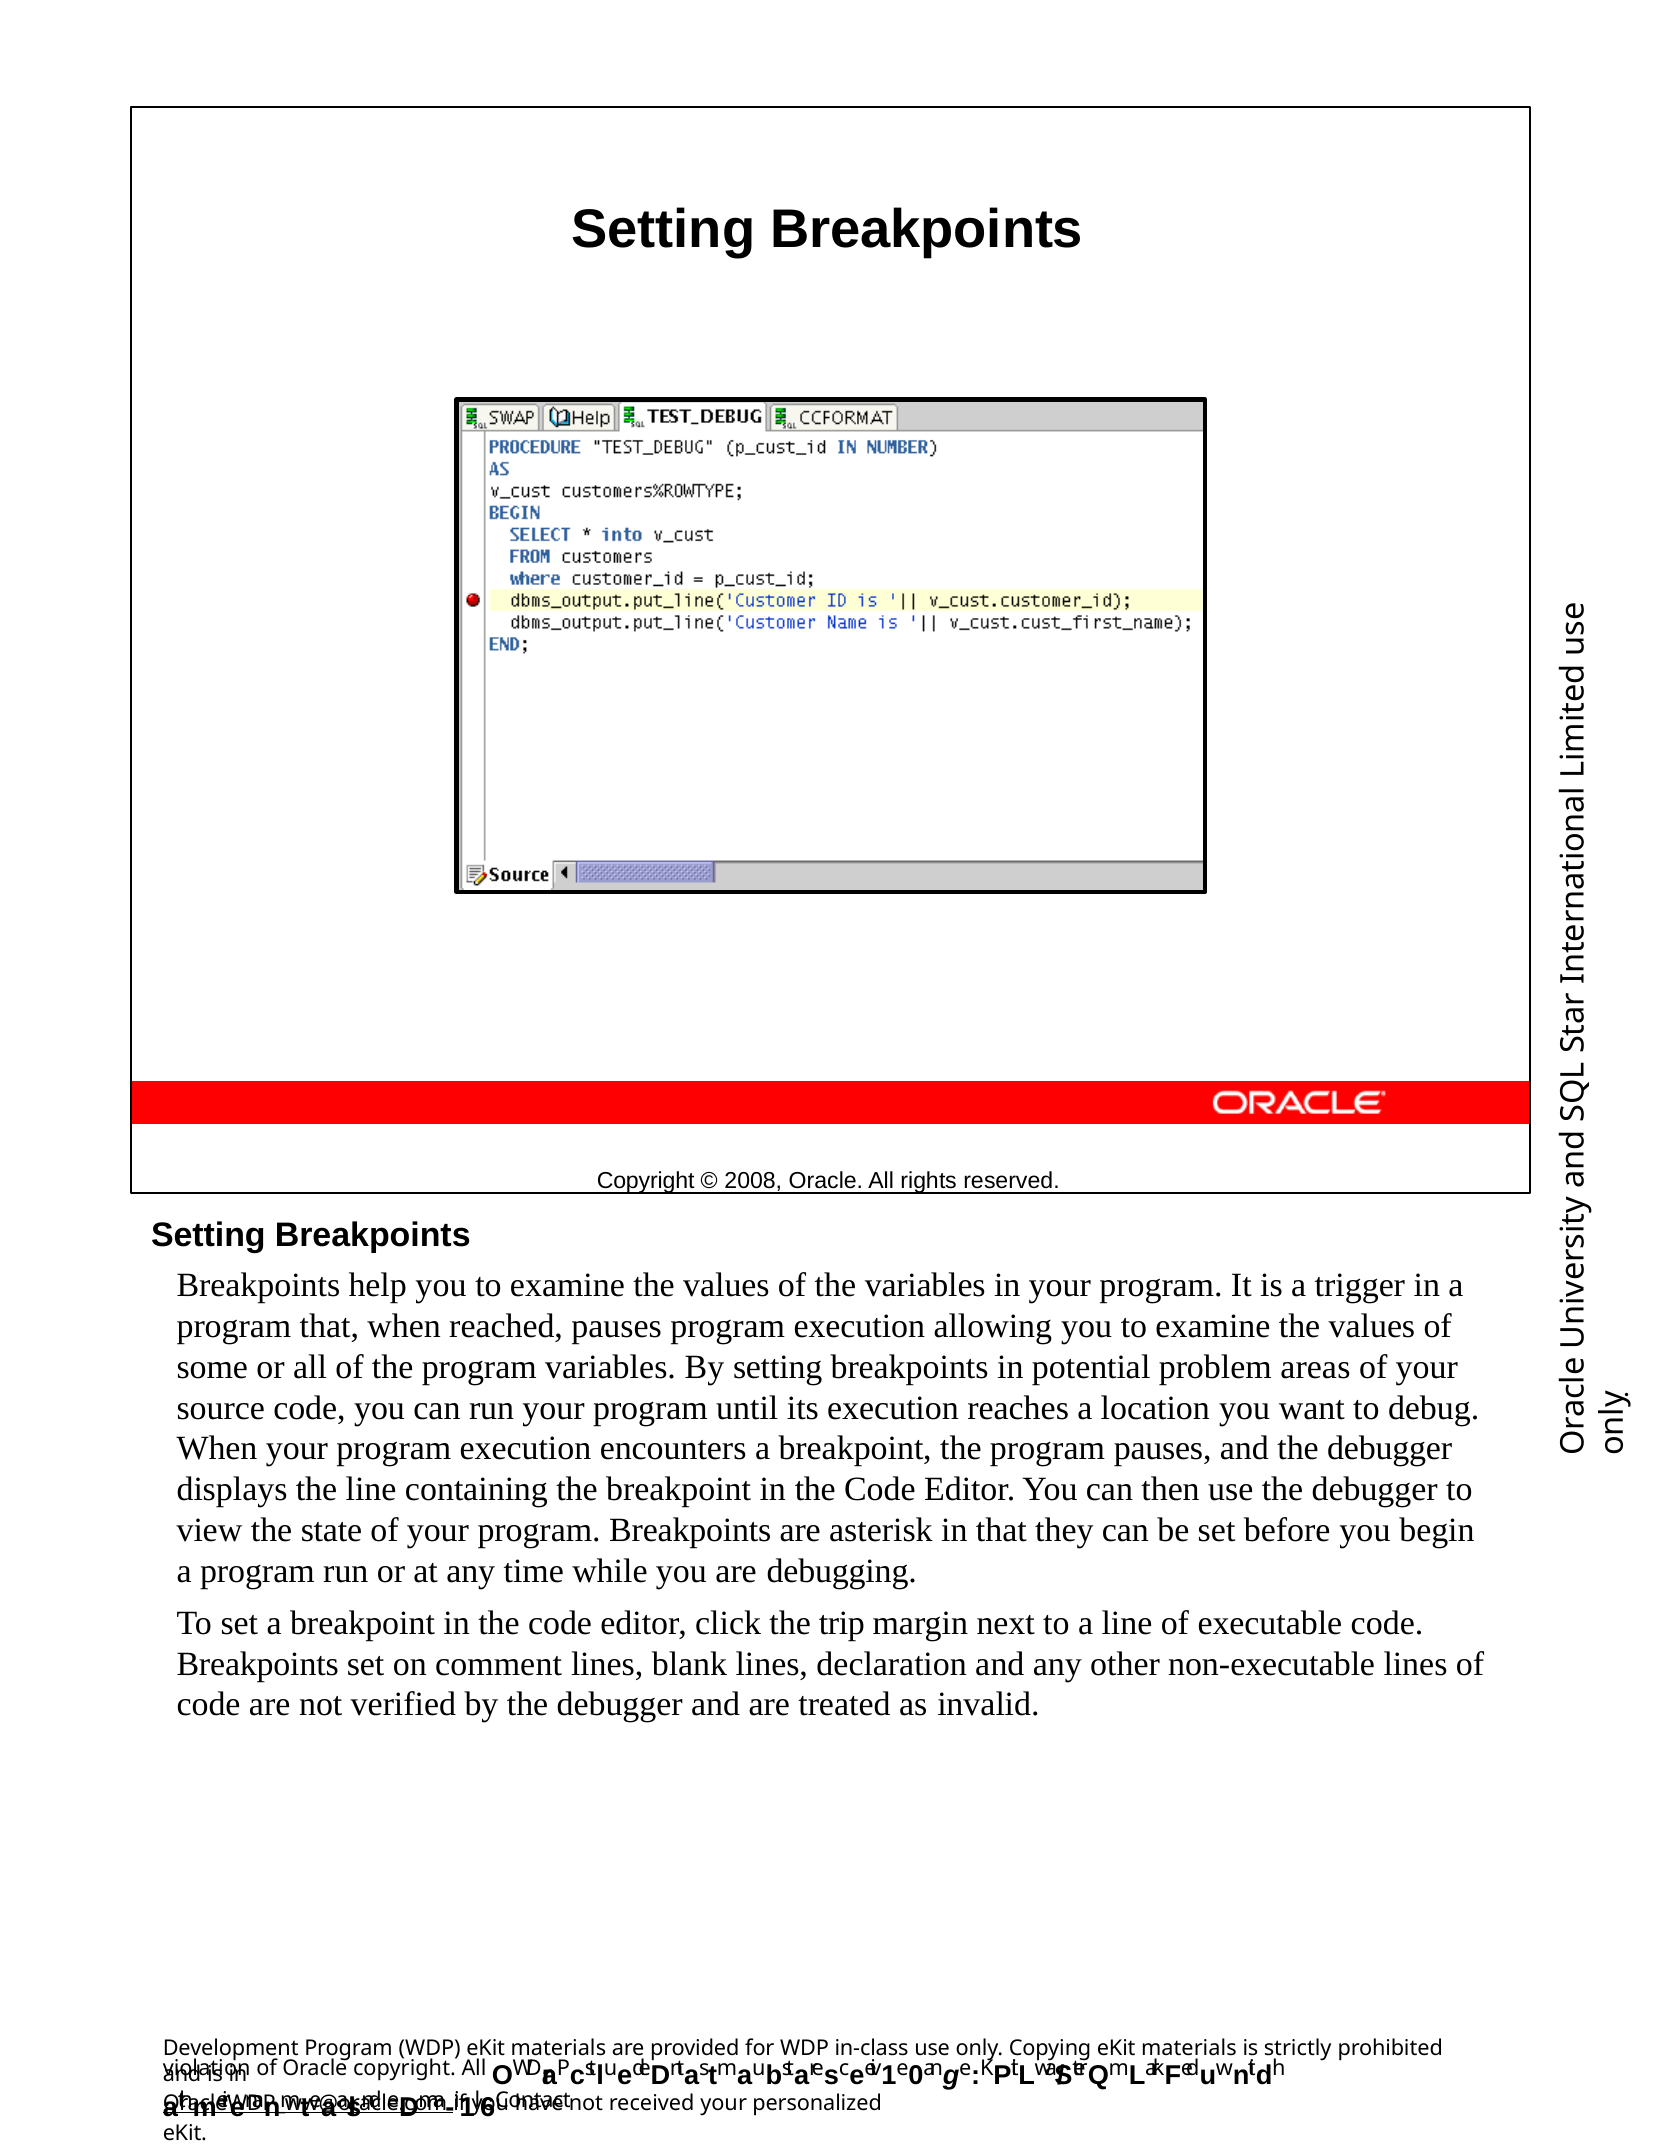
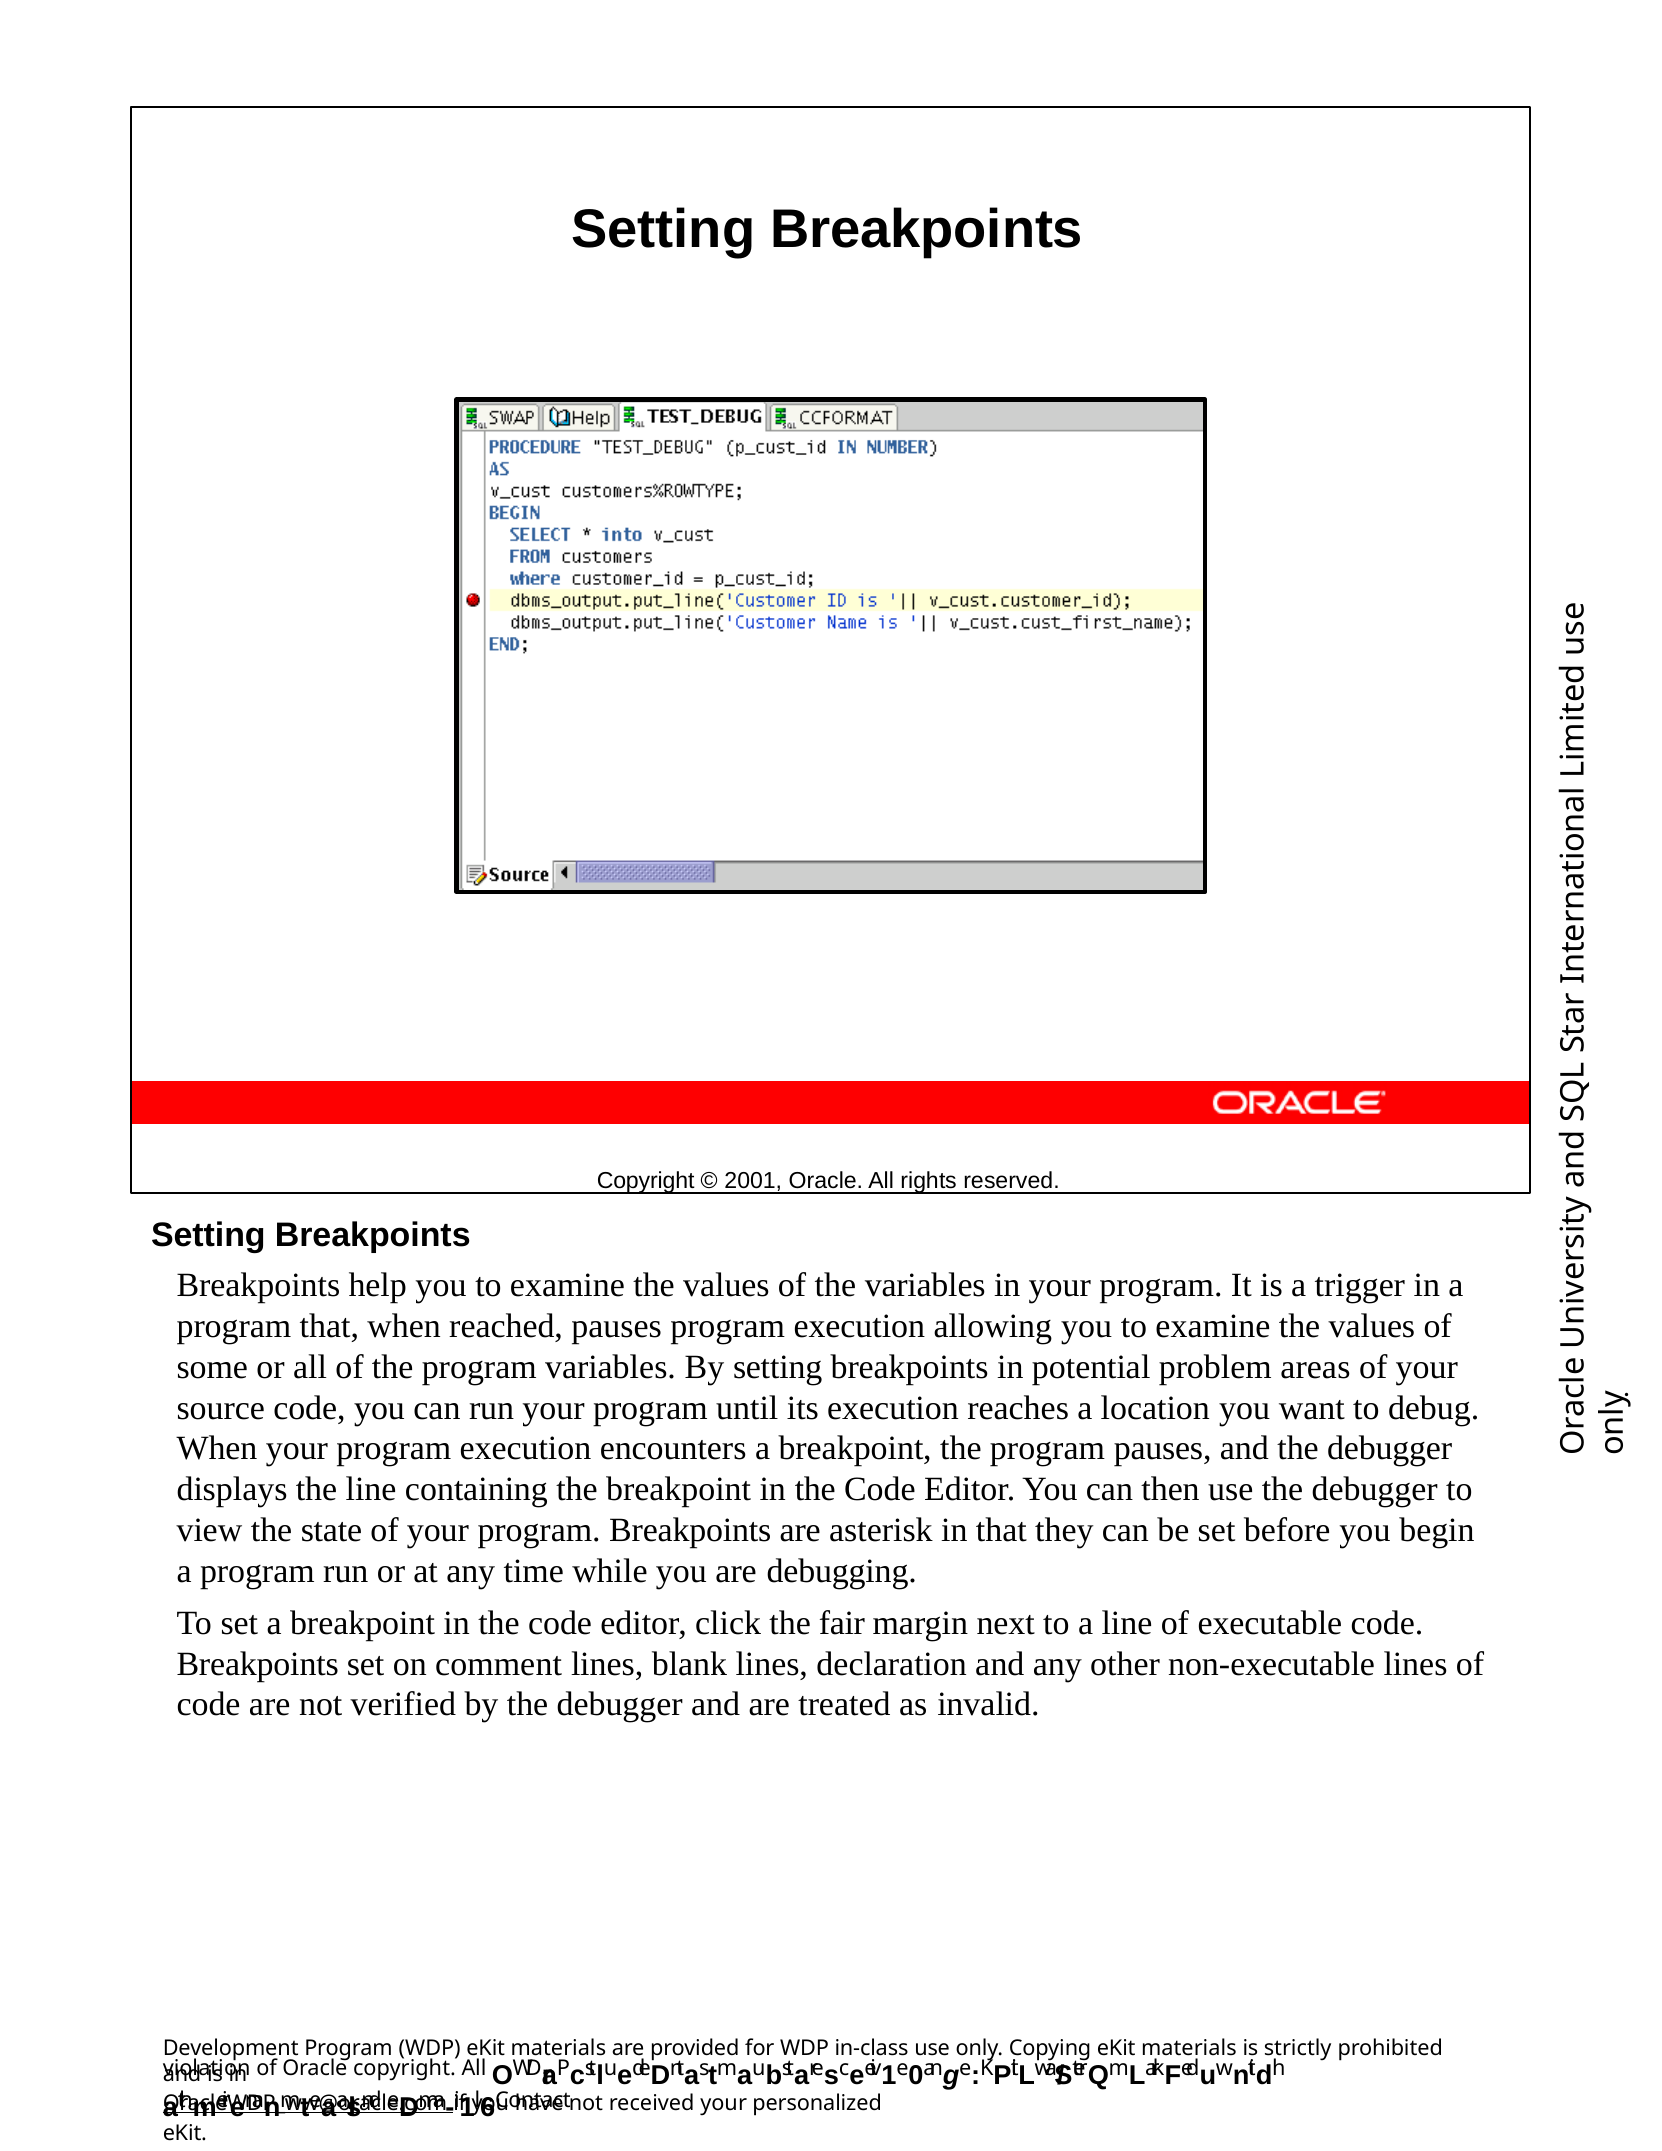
2008: 2008 -> 2001
trip: trip -> fair
